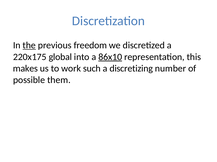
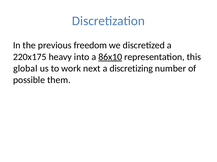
the underline: present -> none
global: global -> heavy
makes: makes -> global
such: such -> next
